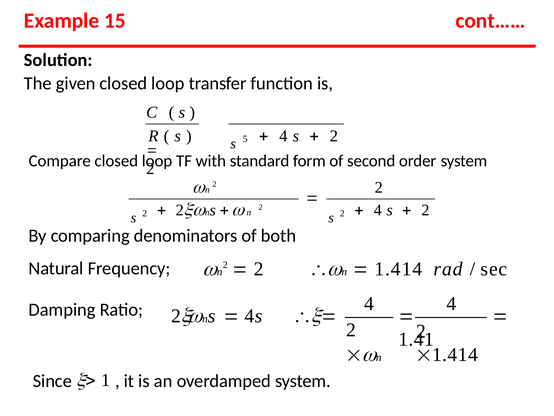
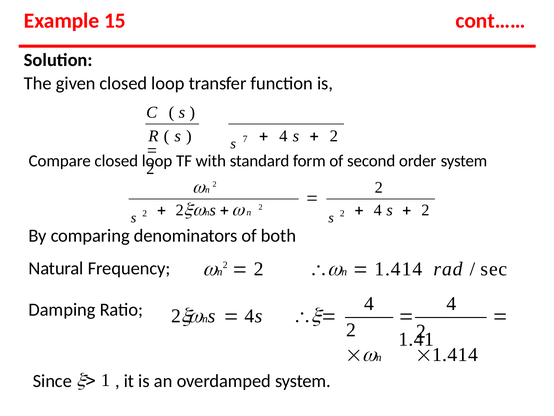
5: 5 -> 7
